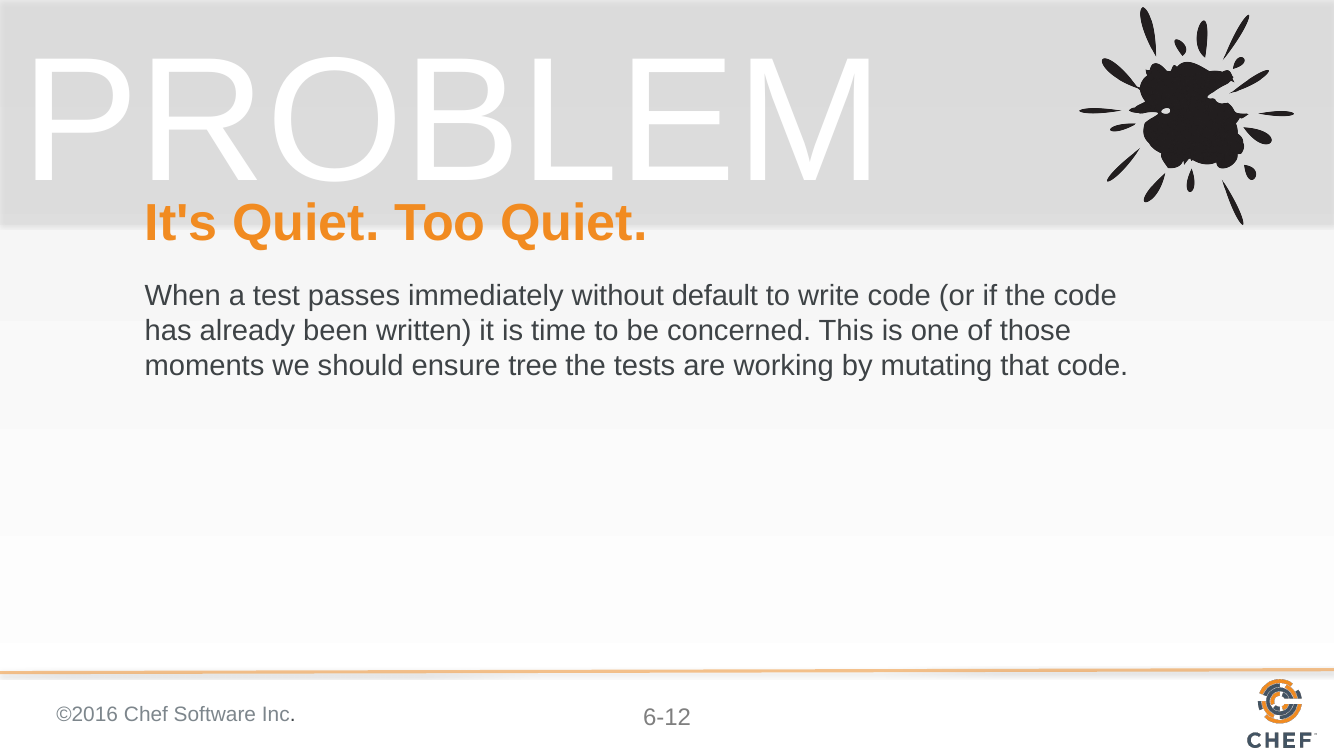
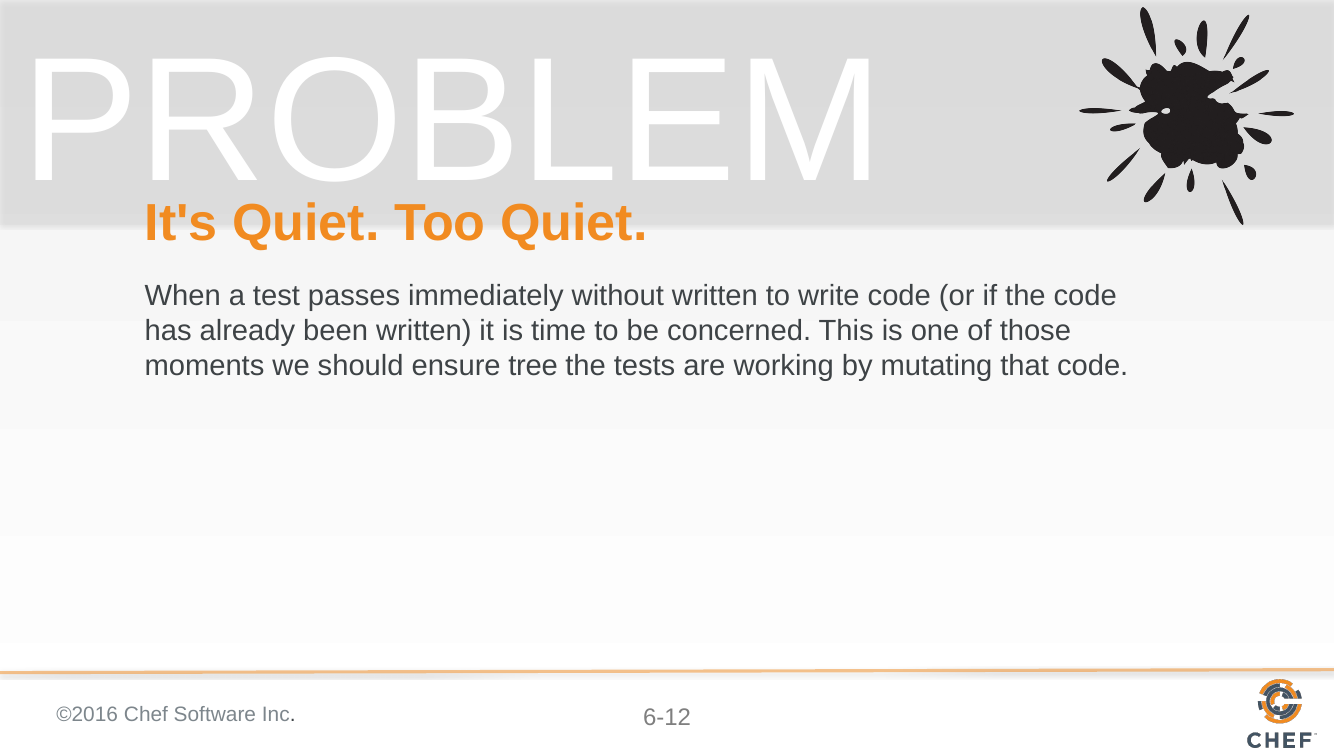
without default: default -> written
